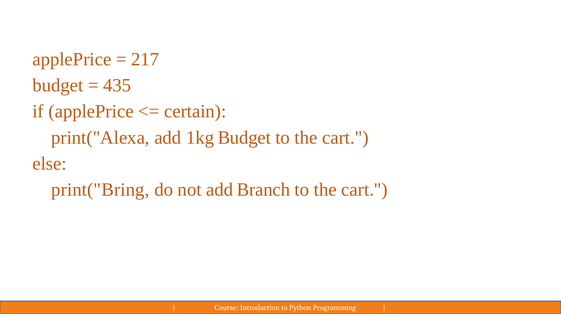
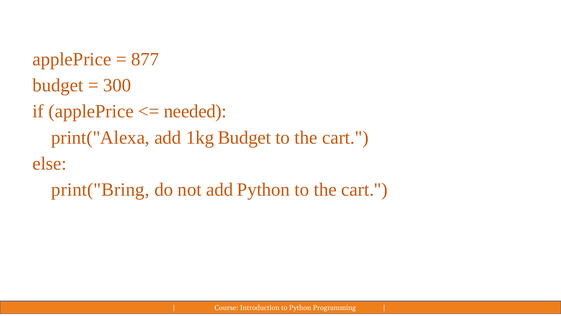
217: 217 -> 877
435: 435 -> 300
certain: certain -> needed
add Branch: Branch -> Python
